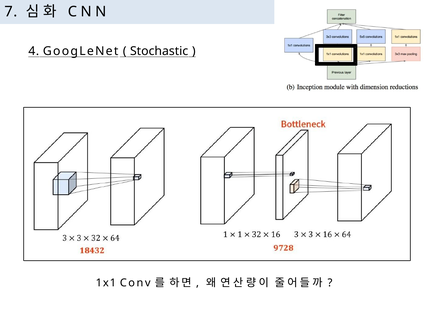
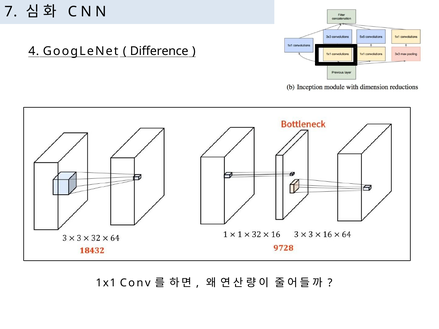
Stochastic: Stochastic -> Difference
